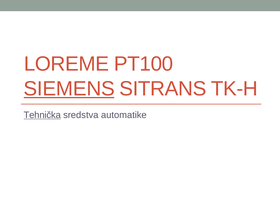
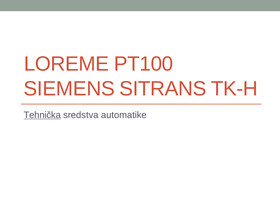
SIEMENS underline: present -> none
